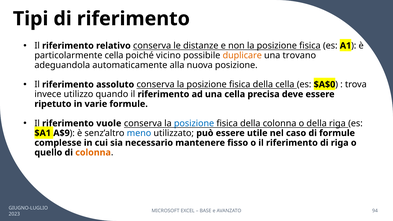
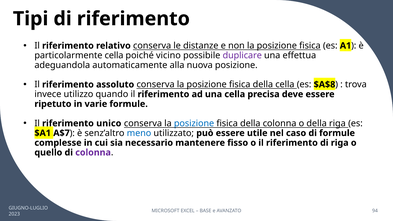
duplicare colour: orange -> purple
trovano: trovano -> effettua
$A$0: $A$0 -> $A$8
vuole: vuole -> unico
A$9: A$9 -> A$7
colonna at (93, 153) colour: orange -> purple
